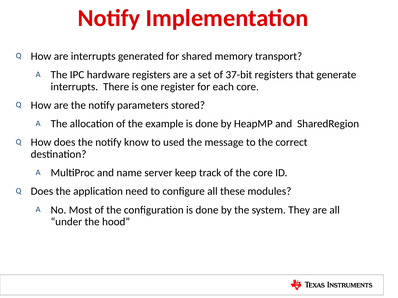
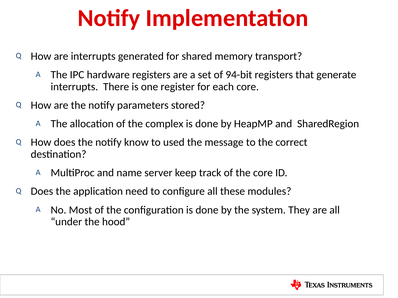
37-bit: 37-bit -> 94-bit
example: example -> complex
